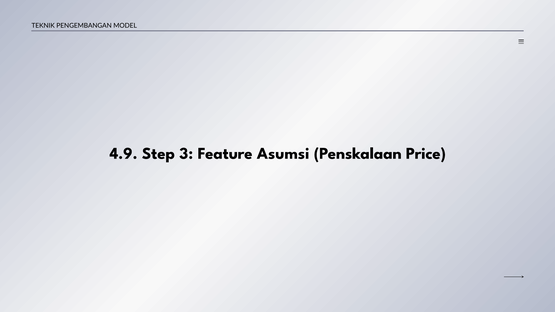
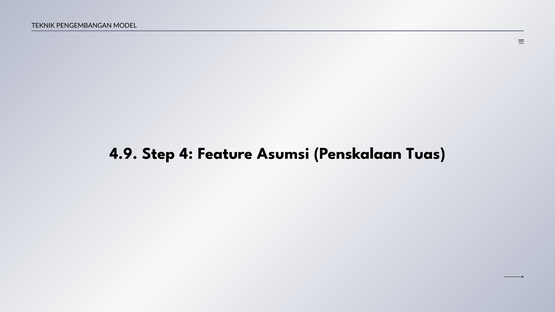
3: 3 -> 4
Price: Price -> Tuas
